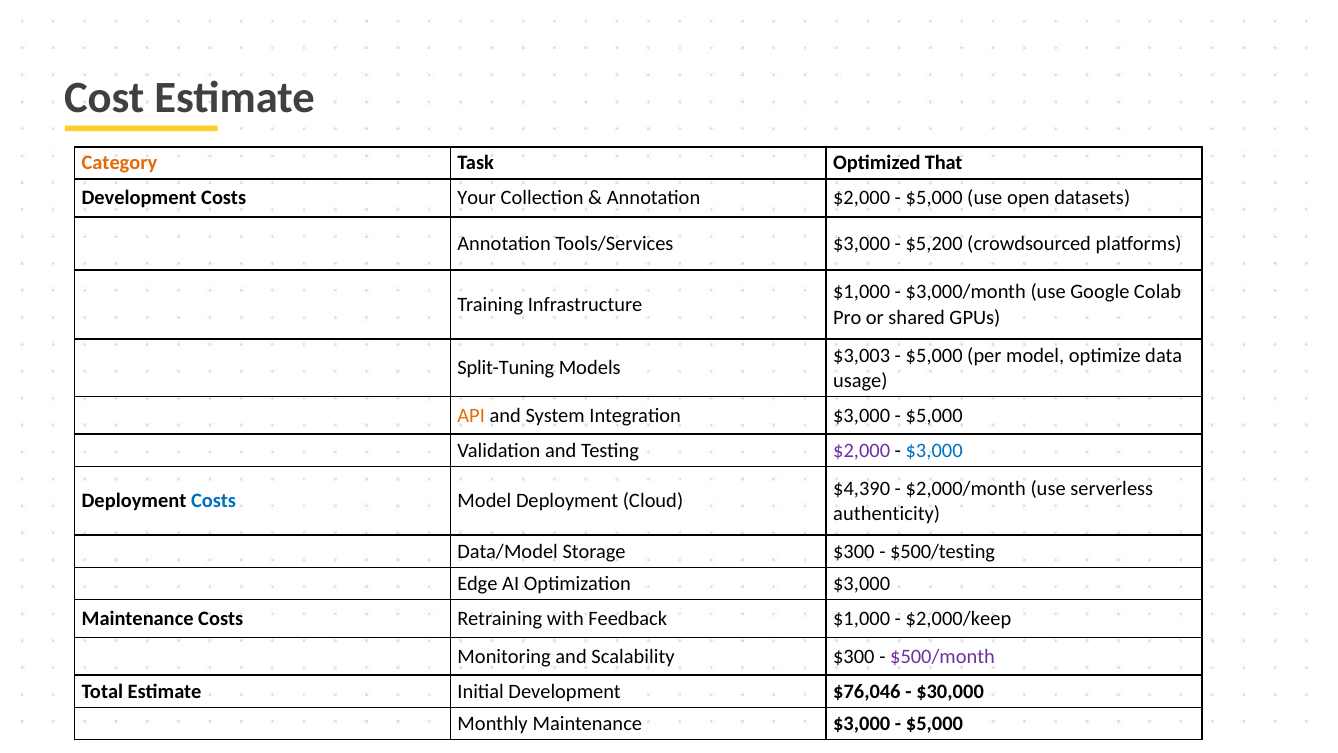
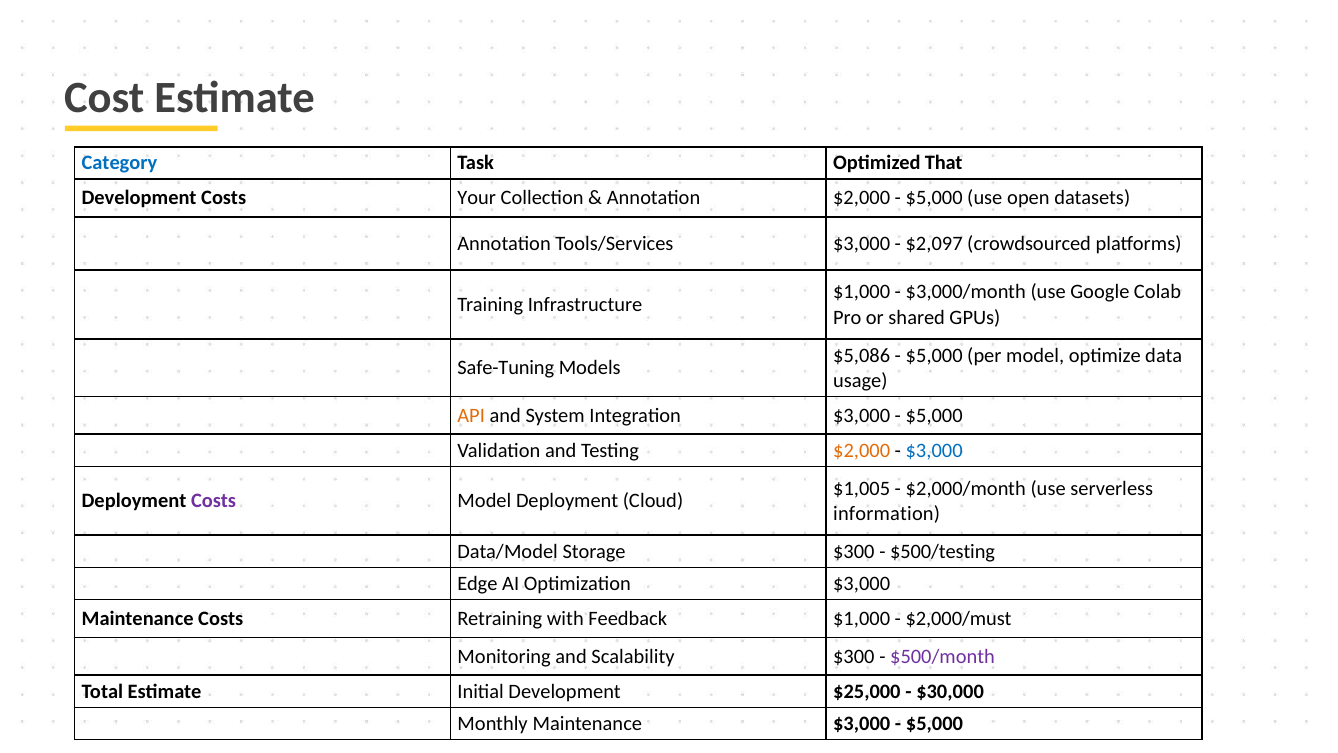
Category colour: orange -> blue
$5,200: $5,200 -> $2,097
$3,003: $3,003 -> $5,086
Split-Tuning: Split-Tuning -> Safe-Tuning
$2,000 at (862, 450) colour: purple -> orange
$4,390: $4,390 -> $1,005
Costs at (214, 501) colour: blue -> purple
authenticity: authenticity -> information
$2,000/keep: $2,000/keep -> $2,000/must
$76,046: $76,046 -> $25,000
